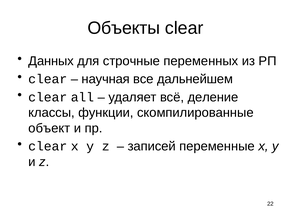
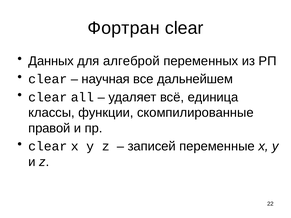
Объекты: Объекты -> Фортран
строчные: строчные -> алгеброй
деление: деление -> единица
объект: объект -> правой
